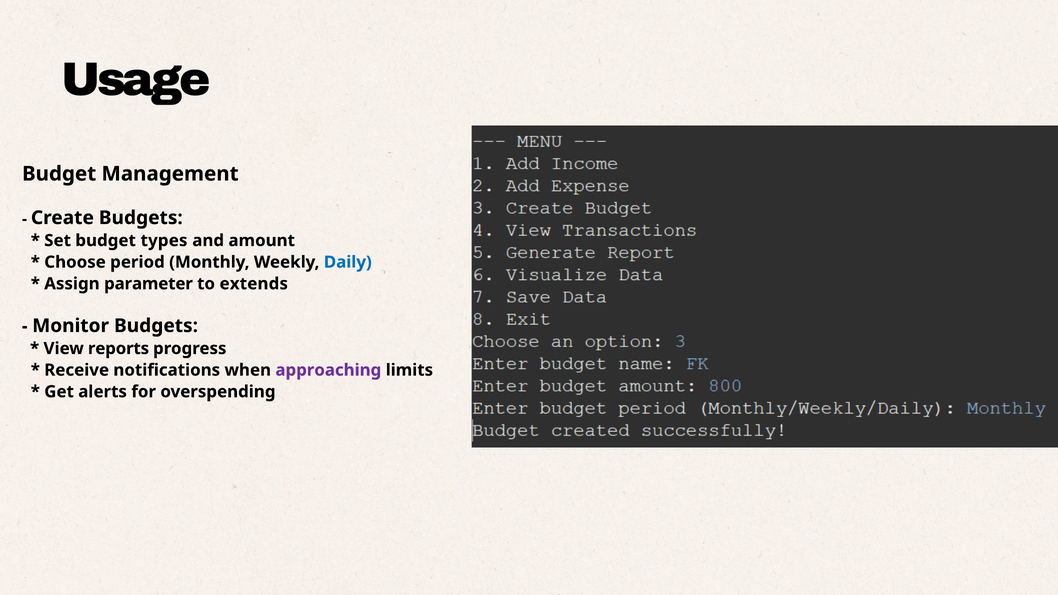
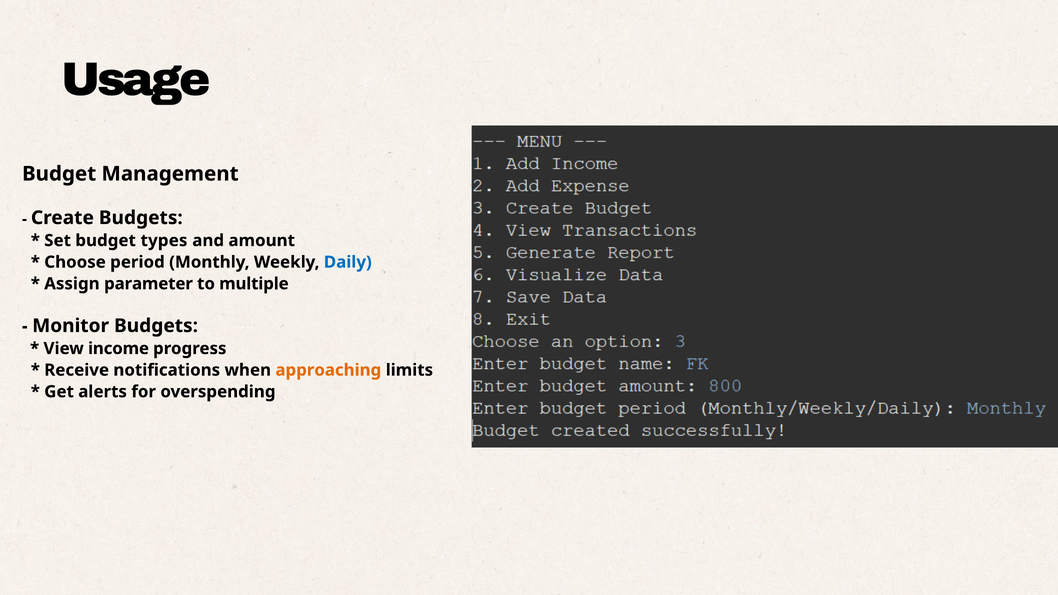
extends: extends -> multiple
reports: reports -> income
approaching colour: purple -> orange
